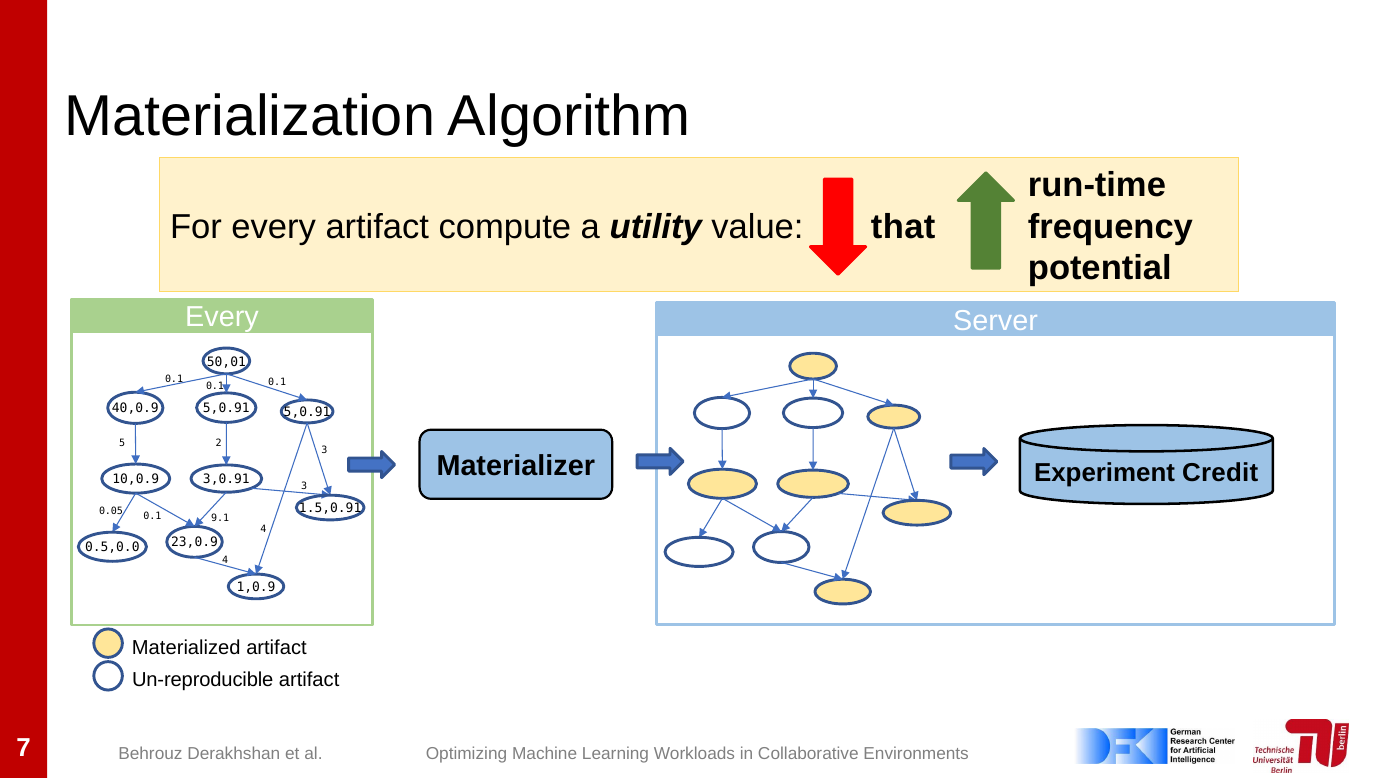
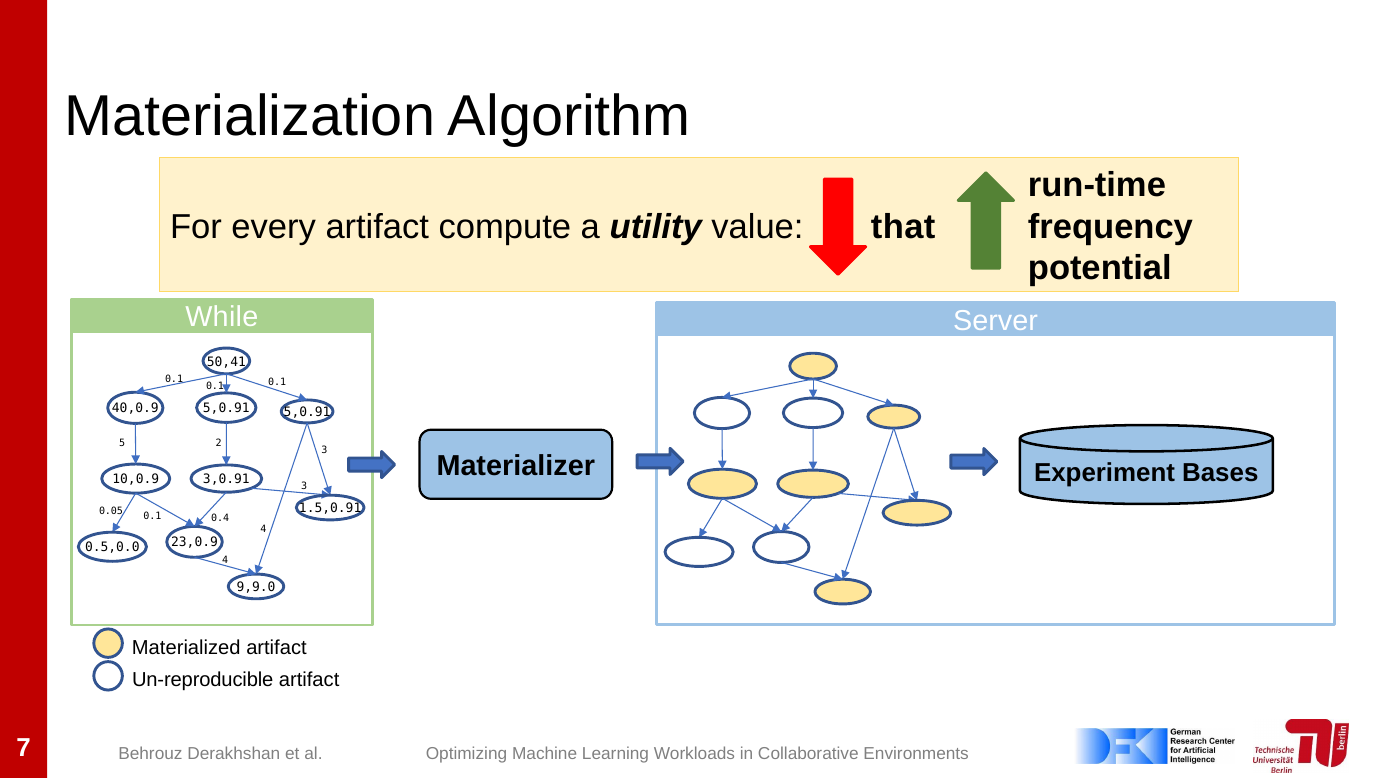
Every at (222, 317): Every -> While
50,01: 50,01 -> 50,41
Credit: Credit -> Bases
9.1: 9.1 -> 0.4
1,0.9: 1,0.9 -> 9,9.0
